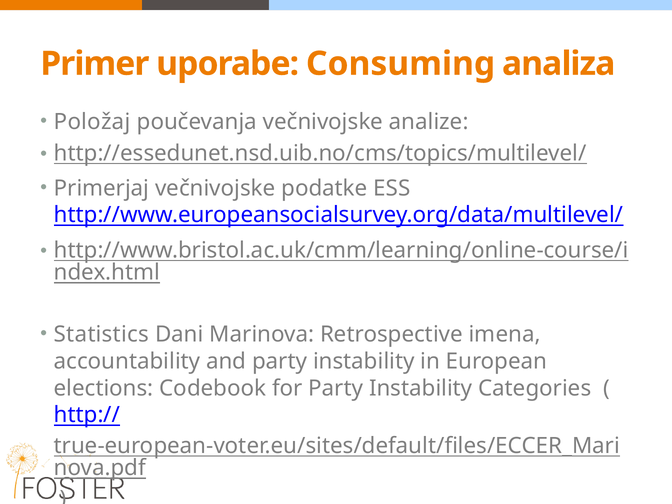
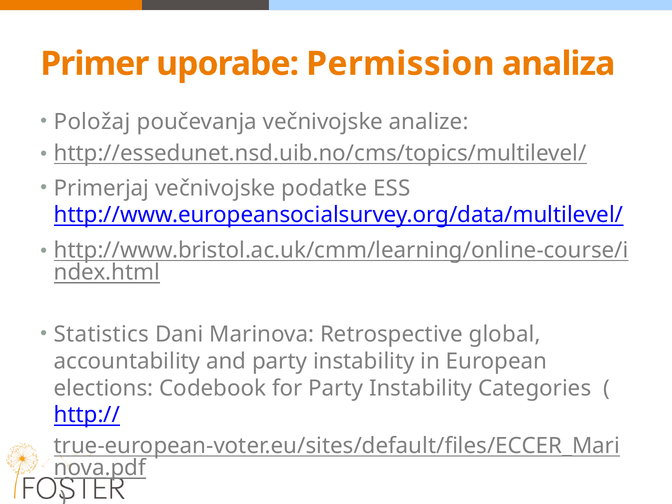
Consuming: Consuming -> Permission
imena: imena -> global
